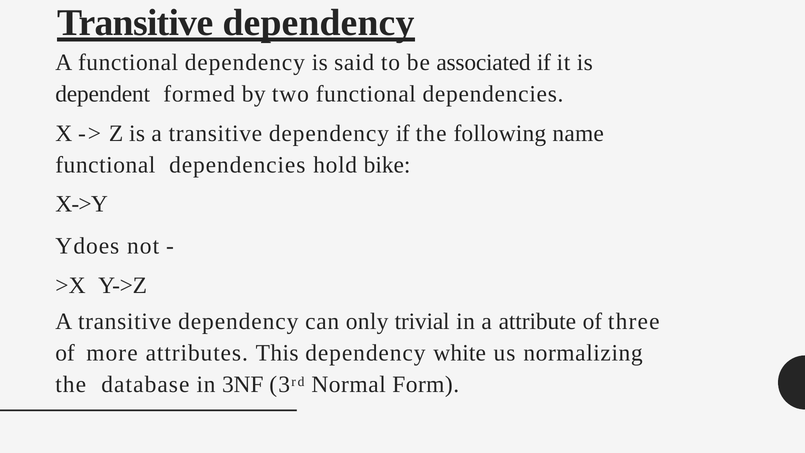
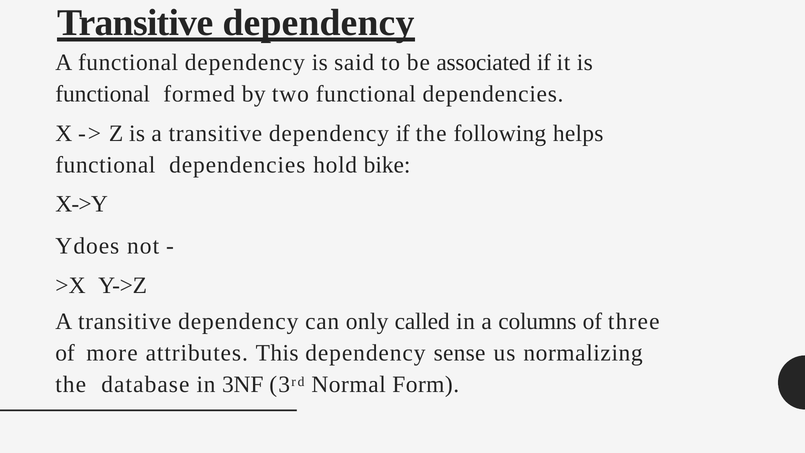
dependent at (103, 94): dependent -> functional
name: name -> helps
trivial: trivial -> called
attribute: attribute -> columns
white: white -> sense
